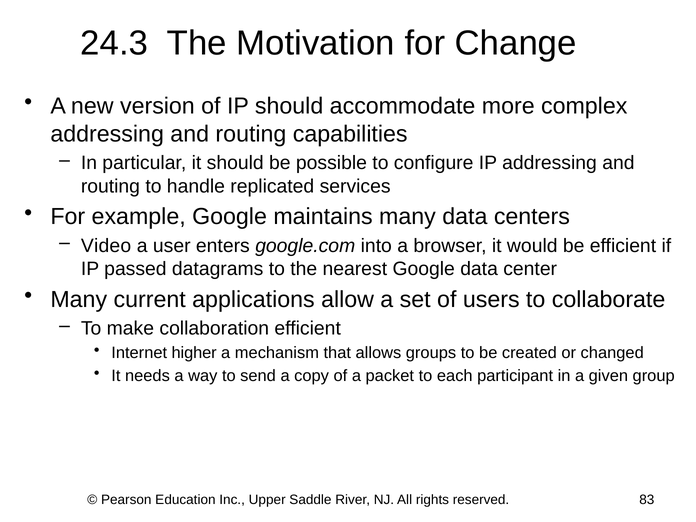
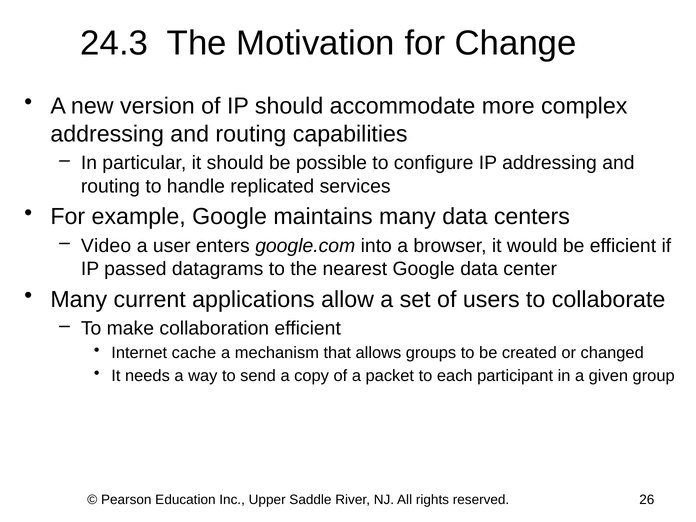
higher: higher -> cache
83: 83 -> 26
